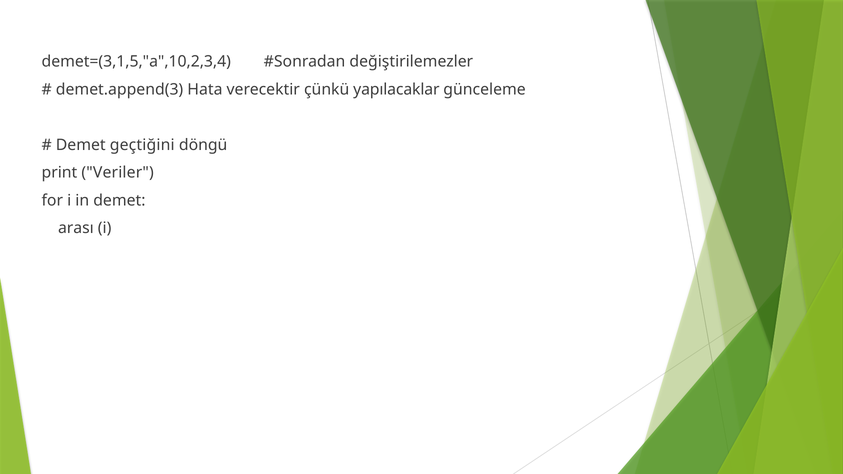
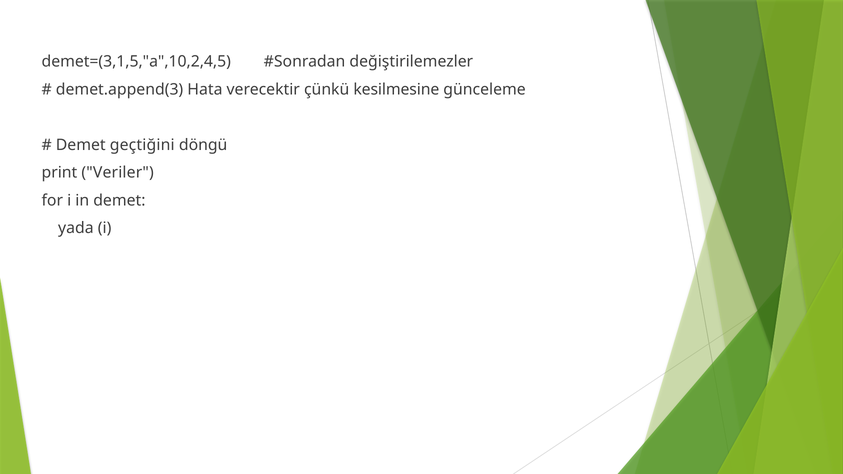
demet=(3,1,5,"a",10,2,3,4: demet=(3,1,5,"a",10,2,3,4 -> demet=(3,1,5,"a",10,2,4,5
yapılacaklar: yapılacaklar -> kesilmesine
arası: arası -> yada
